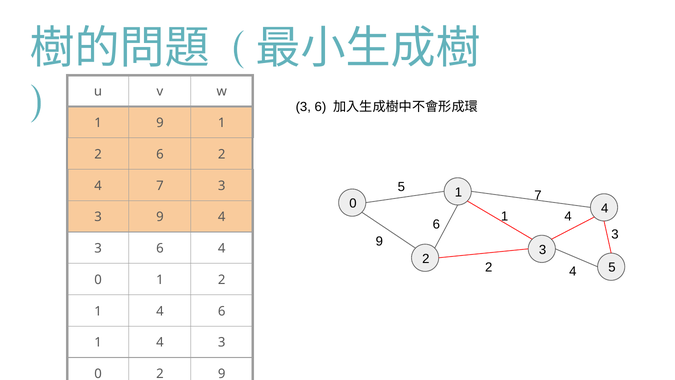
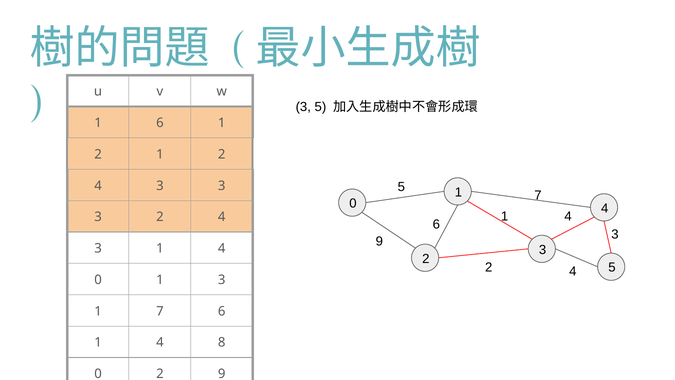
6 at (320, 107): 6 -> 5
1 9: 9 -> 6
6 at (160, 154): 6 -> 1
7 at (160, 186): 7 -> 3
3 9: 9 -> 2
6 at (160, 248): 6 -> 1
2 at (222, 280): 2 -> 3
4 at (160, 311): 4 -> 7
1 4 3: 3 -> 8
